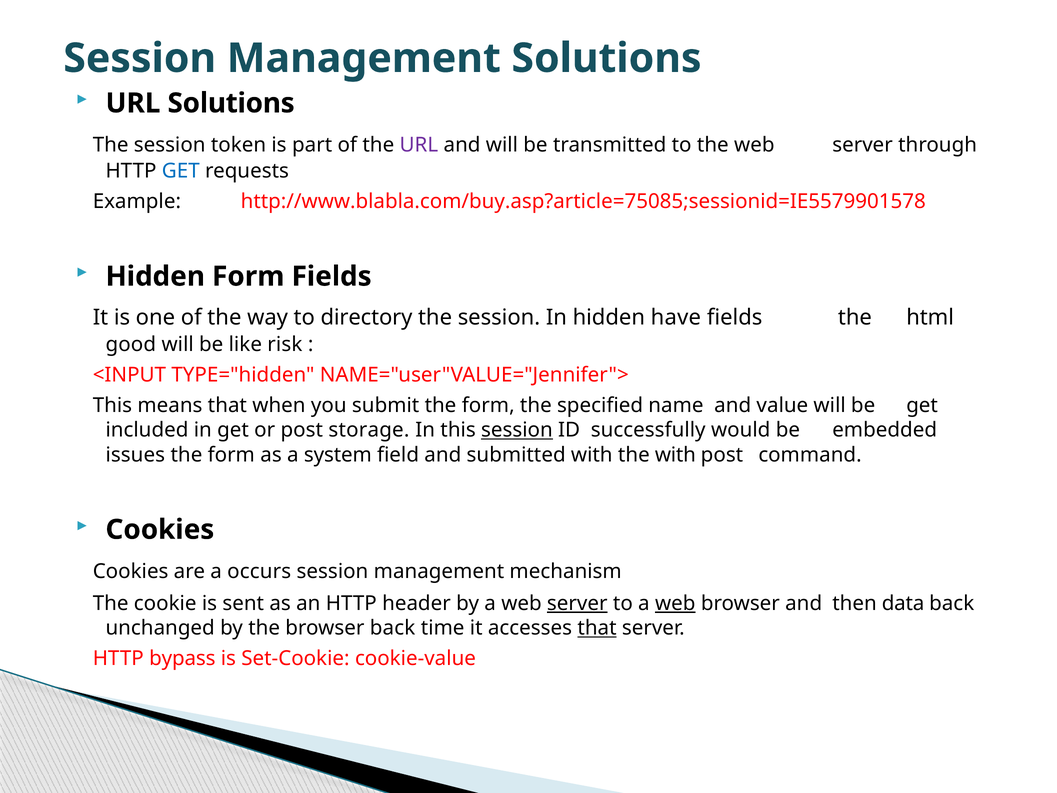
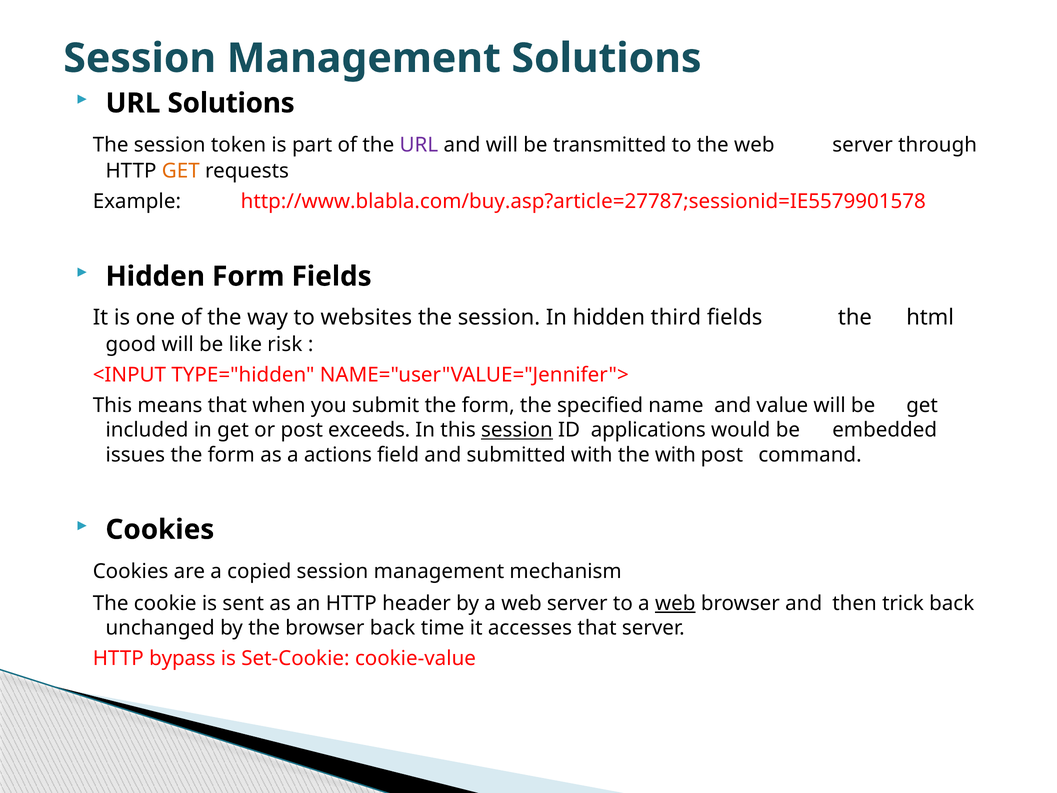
GET at (181, 171) colour: blue -> orange
http://www.blabla.com/buy.asp?article=75085;sessionid=IE5579901578: http://www.blabla.com/buy.asp?article=75085;sessionid=IE5579901578 -> http://www.blabla.com/buy.asp?article=27787;sessionid=IE5579901578
directory: directory -> websites
have: have -> third
storage: storage -> exceeds
successfully: successfully -> applications
system: system -> actions
occurs: occurs -> copied
server at (577, 603) underline: present -> none
data: data -> trick
that at (597, 628) underline: present -> none
